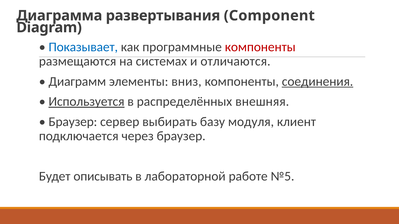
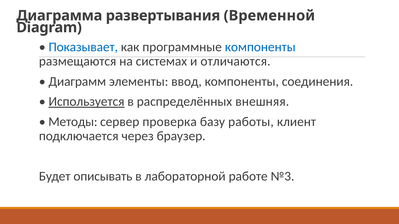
Component: Component -> Временной
компоненты at (260, 47) colour: red -> blue
вниз: вниз -> ввод
соединения underline: present -> none
Браузер at (73, 122): Браузер -> Методы
выбирать: выбирать -> проверка
модуля: модуля -> работы
№5: №5 -> №3
